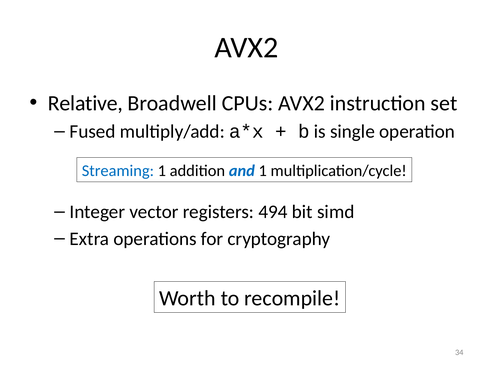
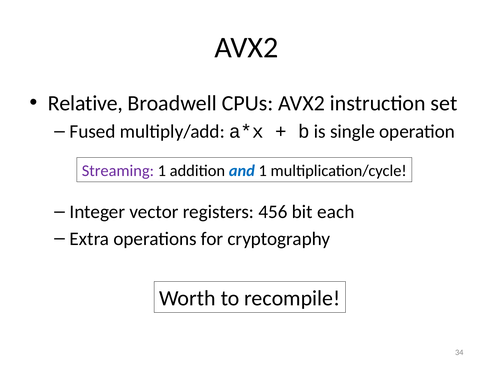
Streaming colour: blue -> purple
494: 494 -> 456
simd: simd -> each
